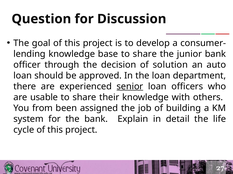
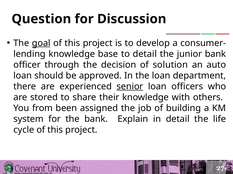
goal underline: none -> present
base to share: share -> detail
usable: usable -> stored
